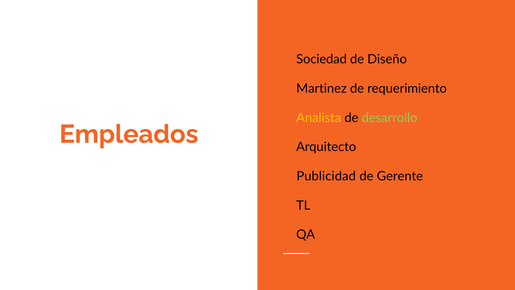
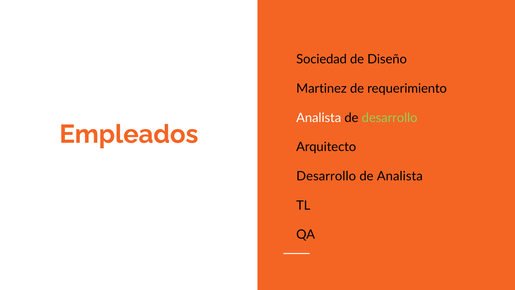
Analista at (319, 118) colour: yellow -> white
Publicidad at (326, 176): Publicidad -> Desarrollo
de Gerente: Gerente -> Analista
